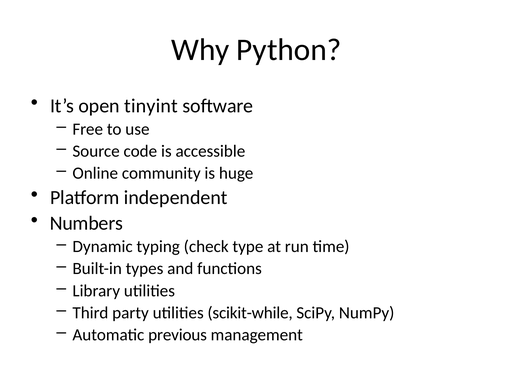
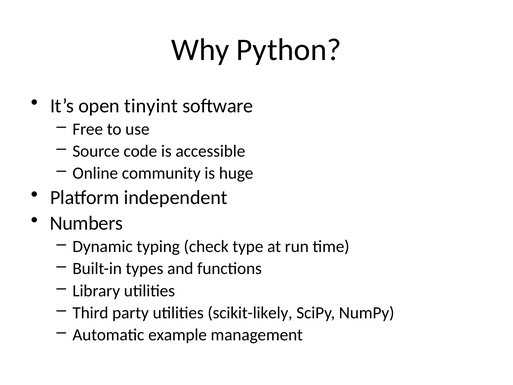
scikit-while: scikit-while -> scikit-likely
previous: previous -> example
